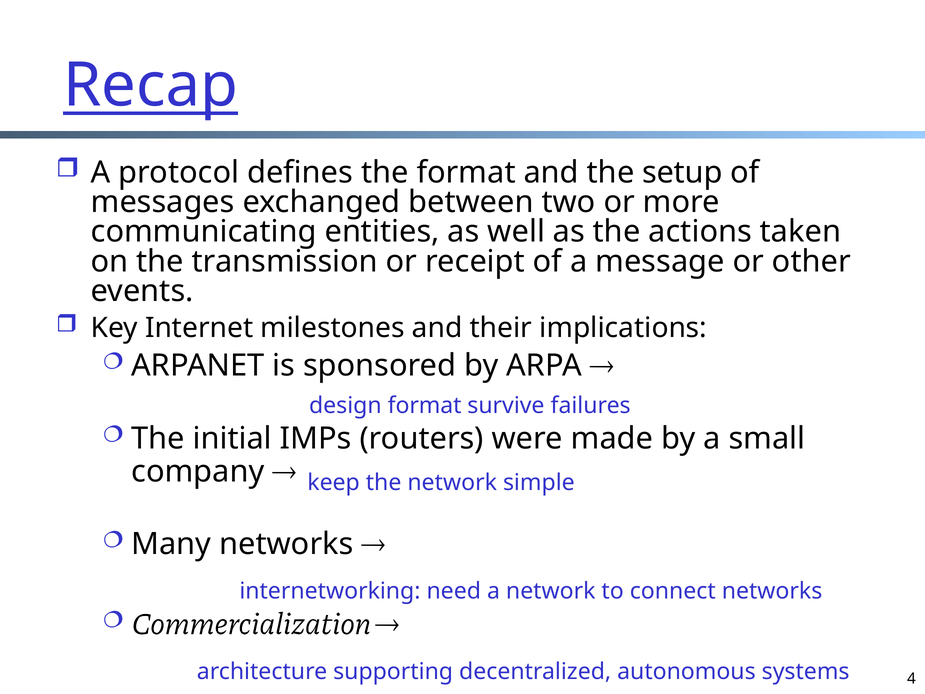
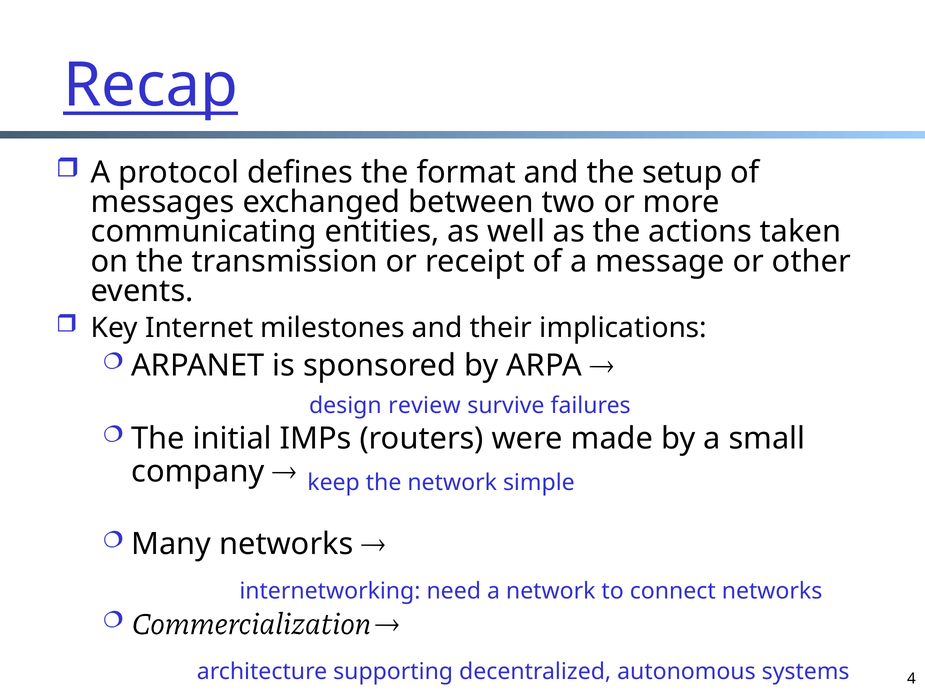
design format: format -> review
